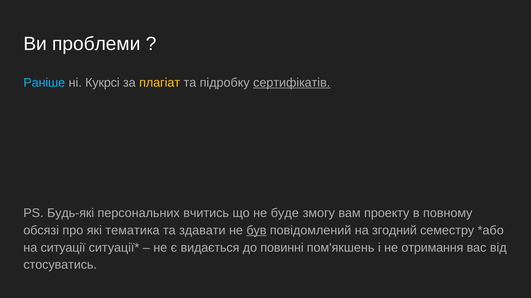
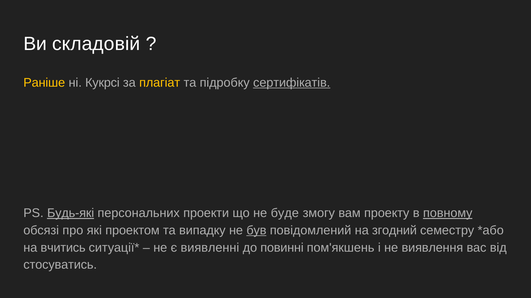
проблеми: проблеми -> складовій
Раніше colour: light blue -> yellow
Будь-які underline: none -> present
вчитись: вчитись -> проекти
повному underline: none -> present
тематика: тематика -> проектом
здавати: здавати -> випадку
ситуації: ситуації -> вчитись
видається: видається -> виявленні
отримання: отримання -> виявлення
